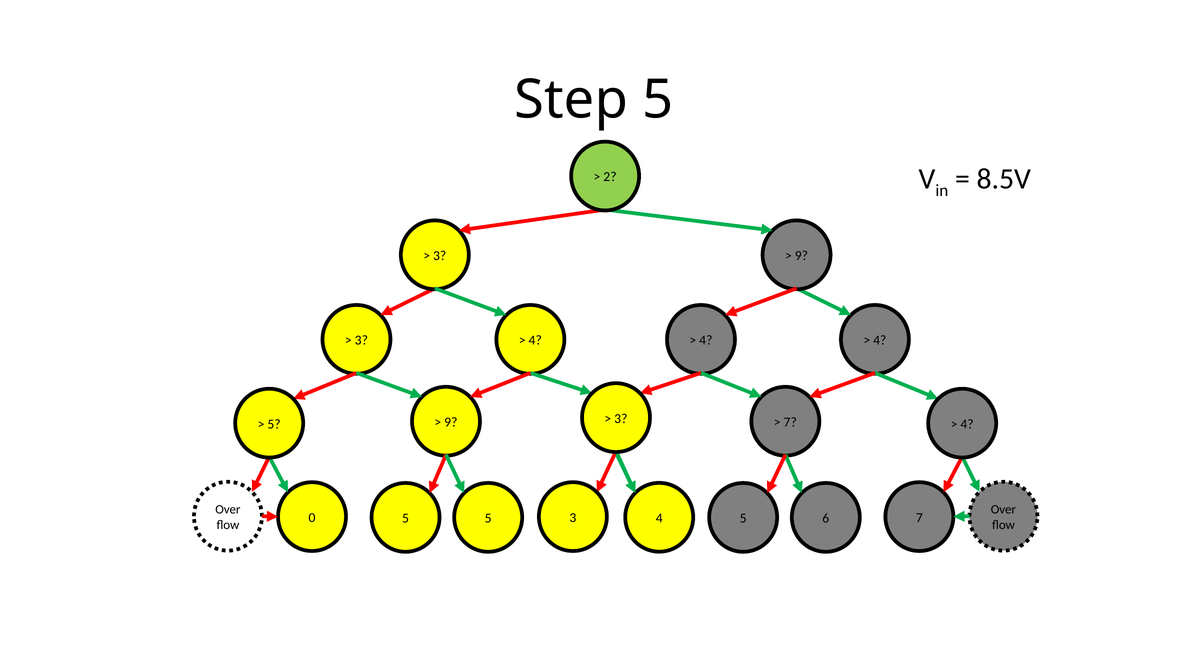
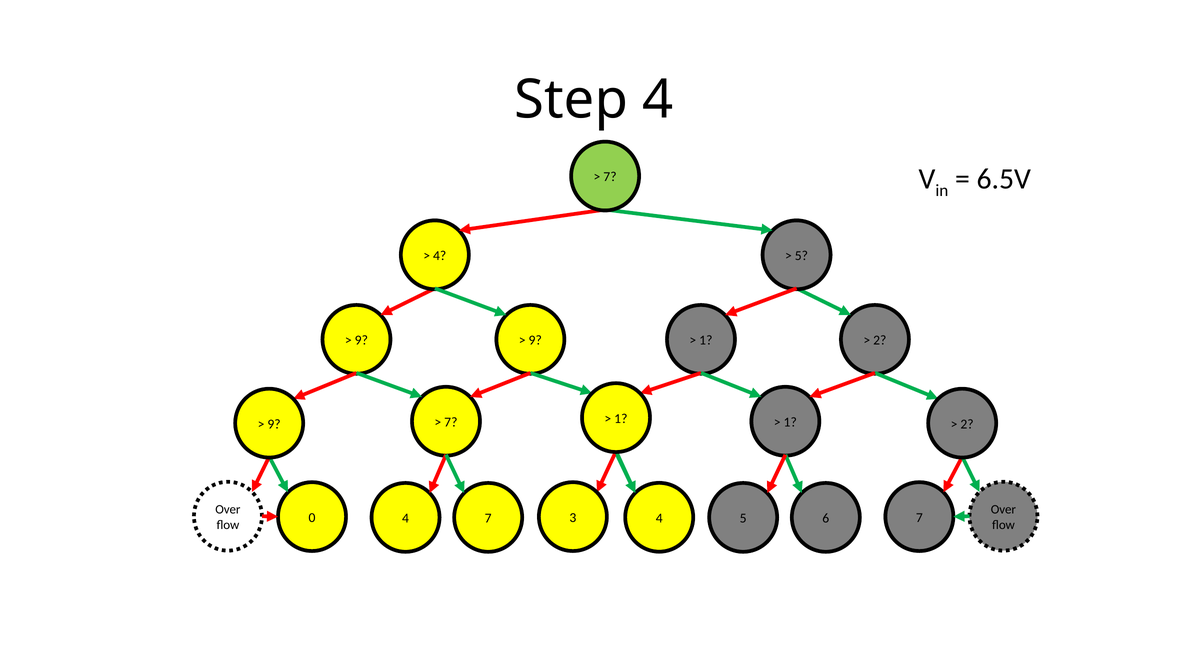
Step 5: 5 -> 4
2 at (610, 177): 2 -> 7
8.5V: 8.5V -> 6.5V
3 at (440, 256): 3 -> 4
9 at (801, 256): 9 -> 5
3 at (361, 340): 3 -> 9
4 at (535, 340): 4 -> 9
4 at (706, 340): 4 -> 1
4 at (880, 340): 4 -> 2
7 at (790, 422): 7 -> 1
5 at (274, 424): 5 -> 9
9 at (451, 422): 9 -> 7
3 at (621, 419): 3 -> 1
4 at (967, 424): 4 -> 2
0 5: 5 -> 4
5 at (488, 518): 5 -> 7
